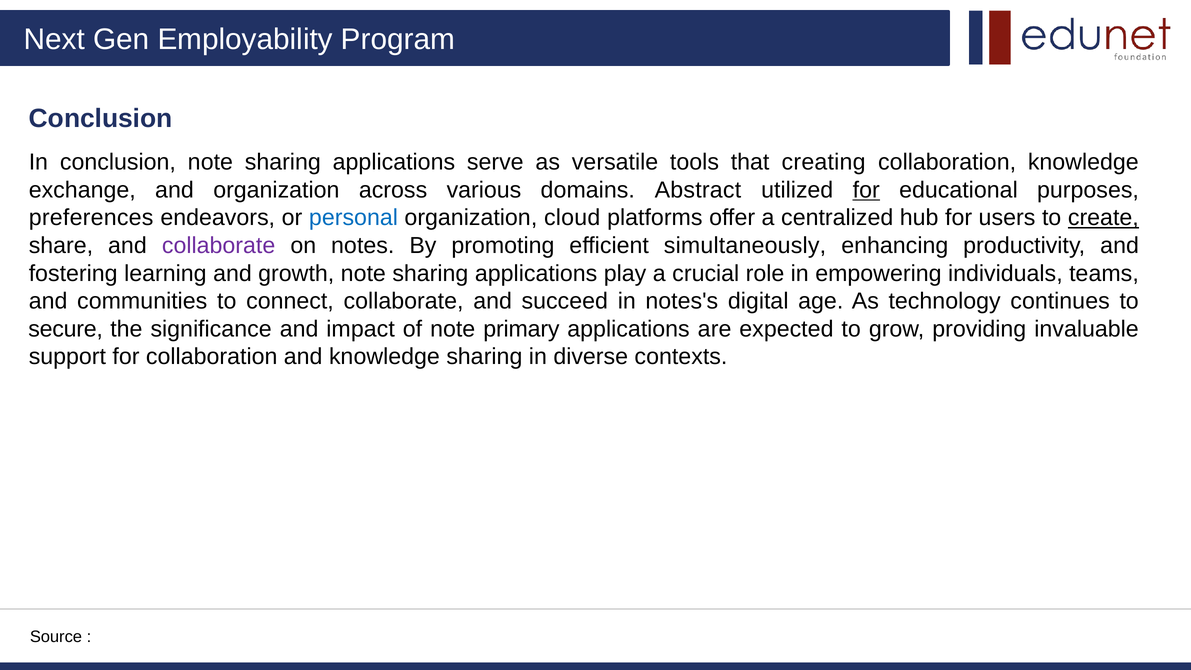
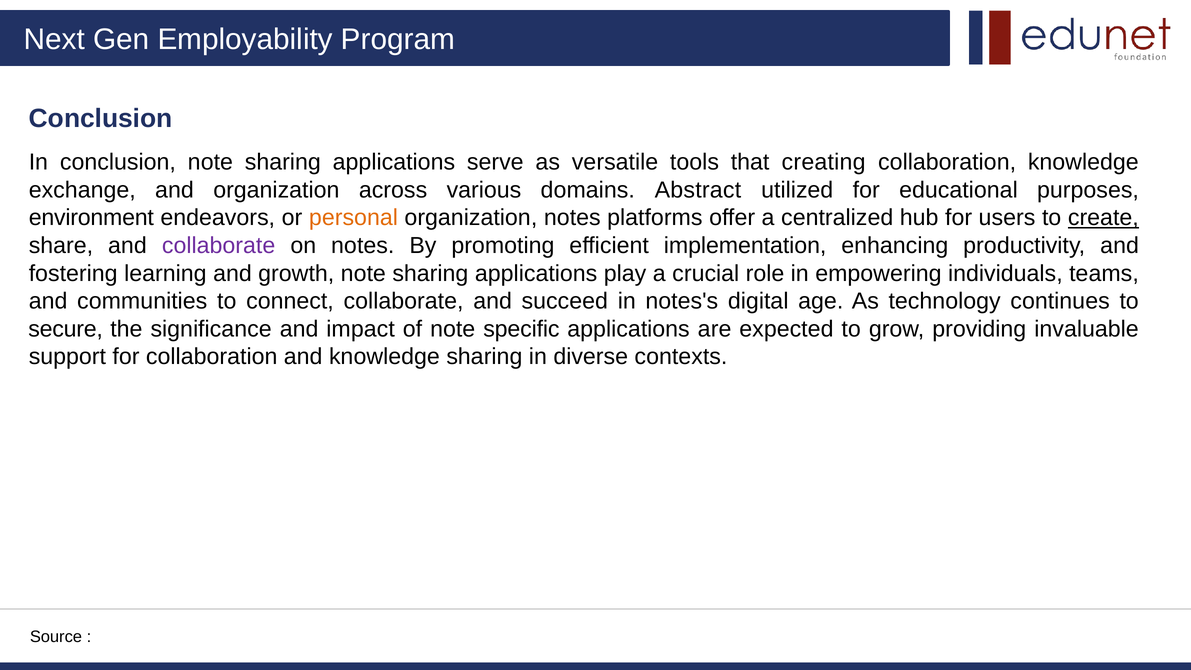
for at (866, 190) underline: present -> none
preferences: preferences -> environment
personal colour: blue -> orange
organization cloud: cloud -> notes
simultaneously: simultaneously -> implementation
primary: primary -> specific
